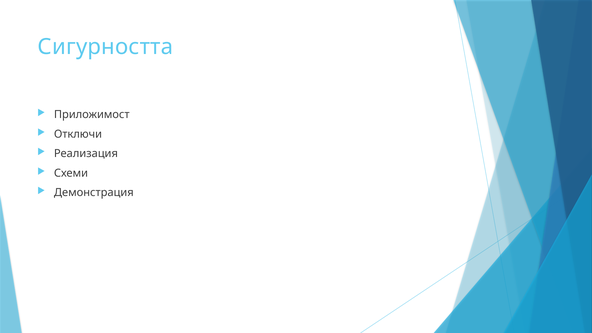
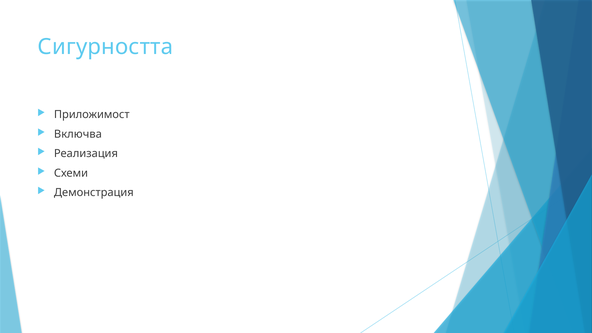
Отключи: Отключи -> Включва
